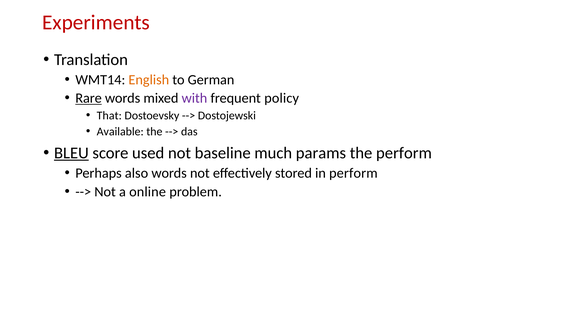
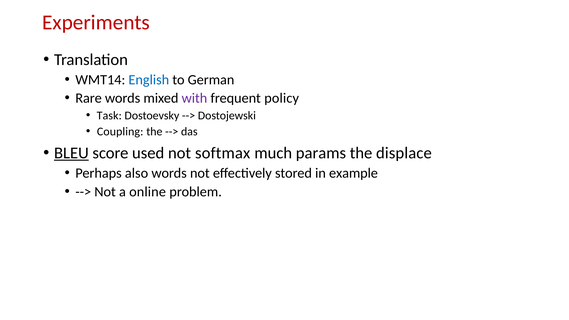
English colour: orange -> blue
Rare underline: present -> none
That: That -> Task
Available: Available -> Coupling
baseline: baseline -> softmax
the perform: perform -> displace
in perform: perform -> example
